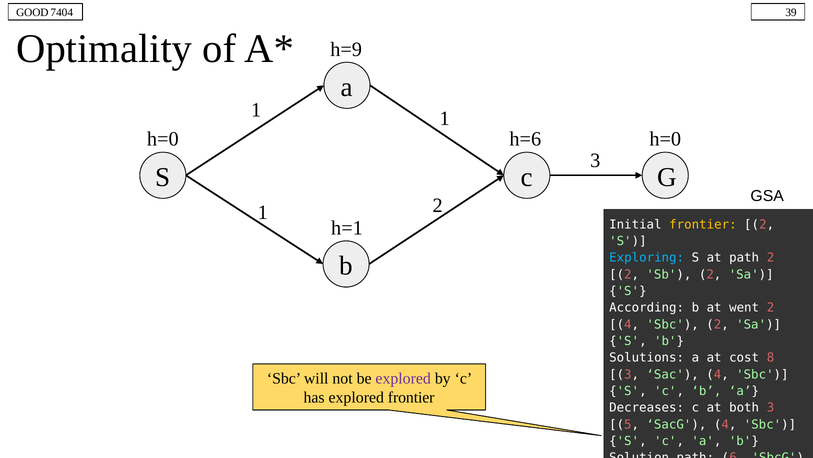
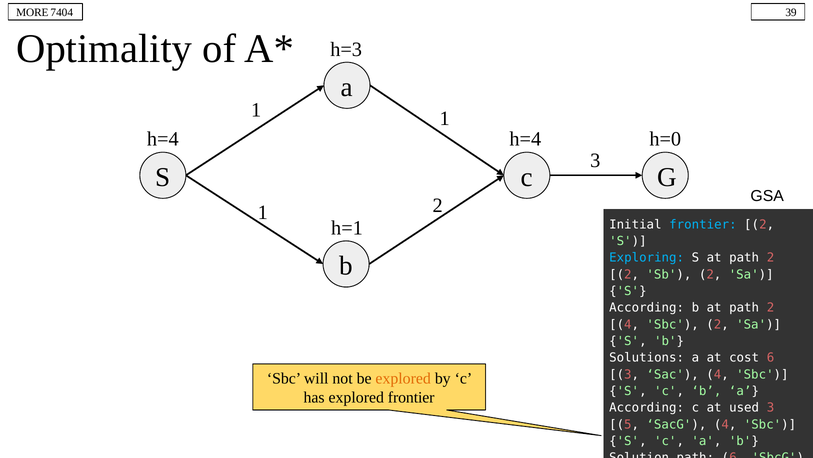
GOOD: GOOD -> MORE
h=9: h=9 -> h=3
h=0 at (163, 139): h=0 -> h=4
h=6 at (525, 139): h=6 -> h=4
frontier at (703, 224) colour: yellow -> light blue
b at went: went -> path
cost 8: 8 -> 6
explored at (403, 378) colour: purple -> orange
Decreases at (647, 407): Decreases -> According
both: both -> used
